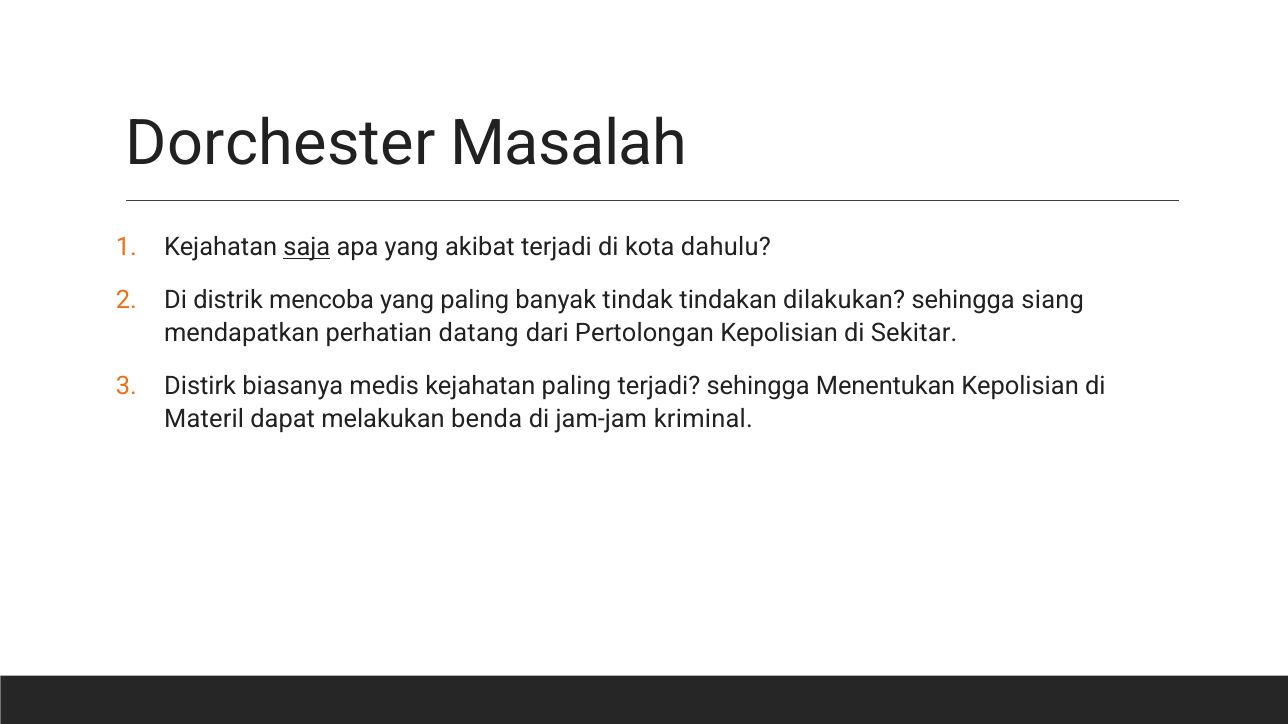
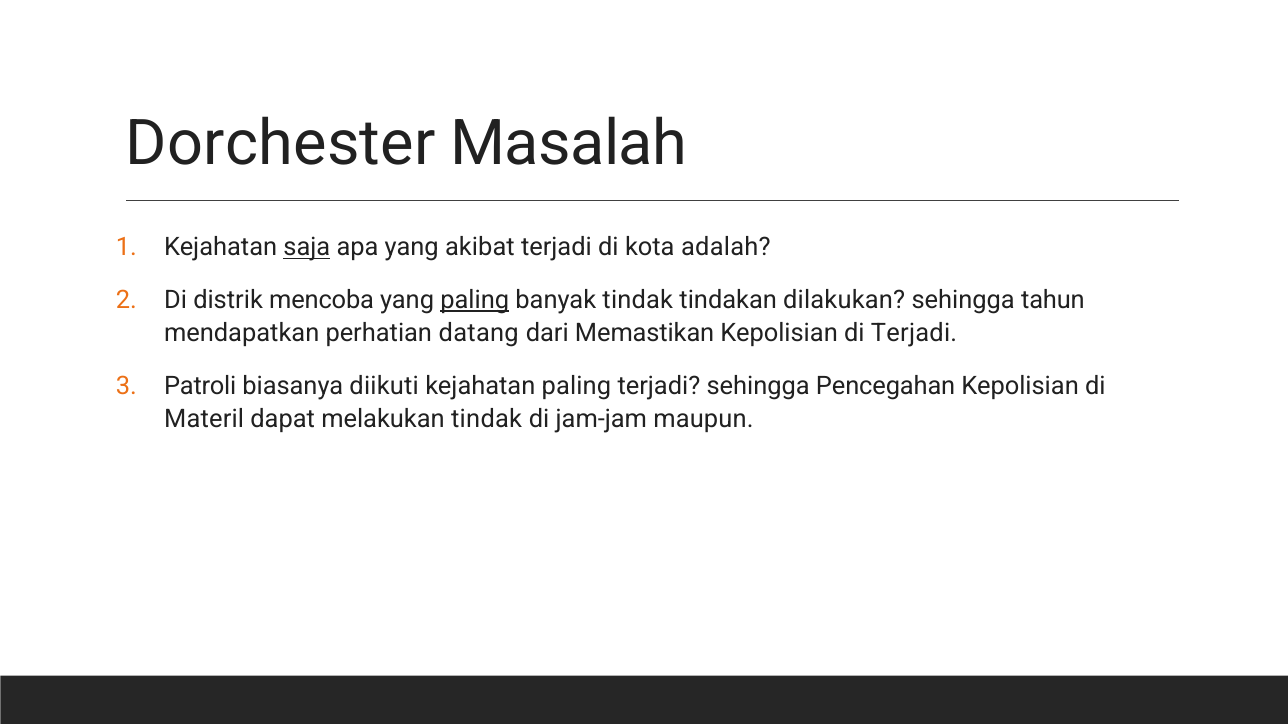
dahulu: dahulu -> adalah
paling at (475, 300) underline: none -> present
siang: siang -> tahun
Pertolongan: Pertolongan -> Memastikan
di Sekitar: Sekitar -> Terjadi
Distirk: Distirk -> Patroli
medis: medis -> diikuti
Menentukan: Menentukan -> Pencegahan
melakukan benda: benda -> tindak
kriminal: kriminal -> maupun
